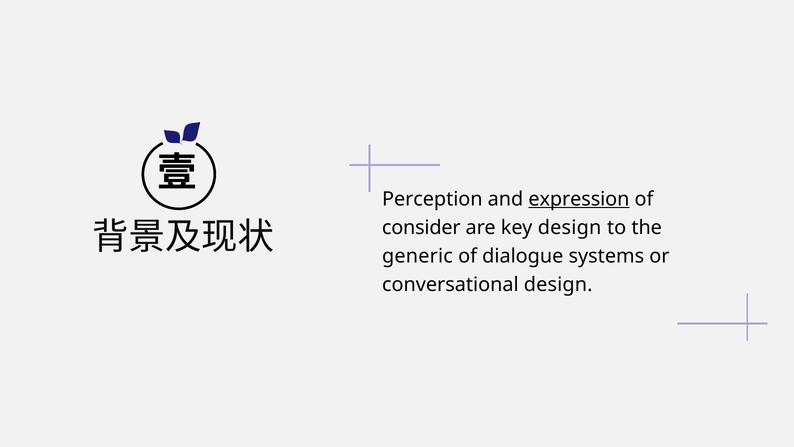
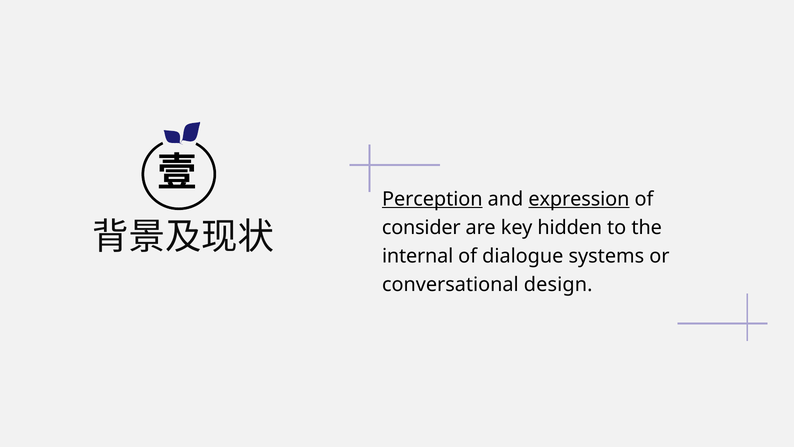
Perception underline: none -> present
key design: design -> hidden
generic: generic -> internal
